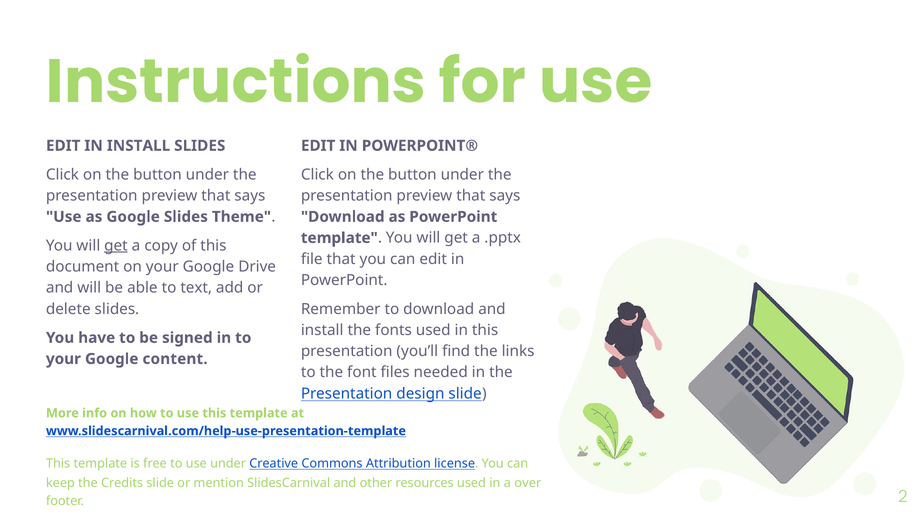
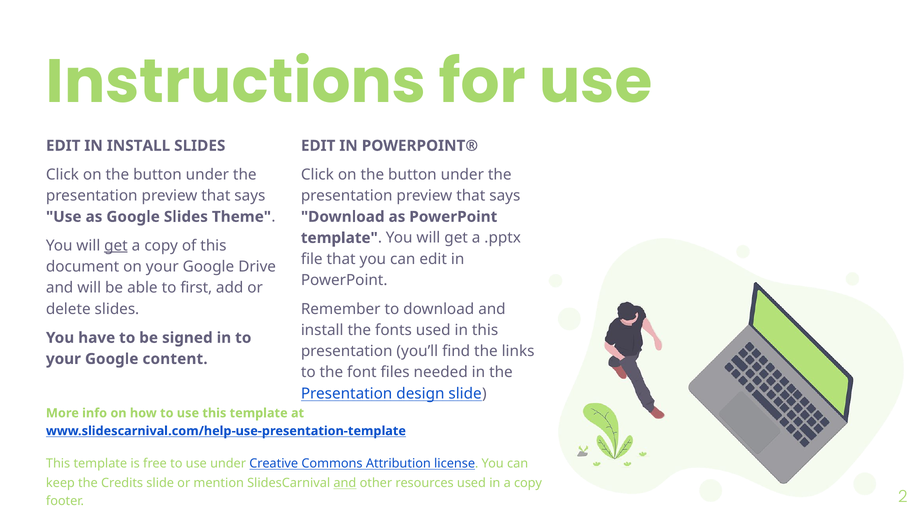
text: text -> first
and at (345, 483) underline: none -> present
in a over: over -> copy
